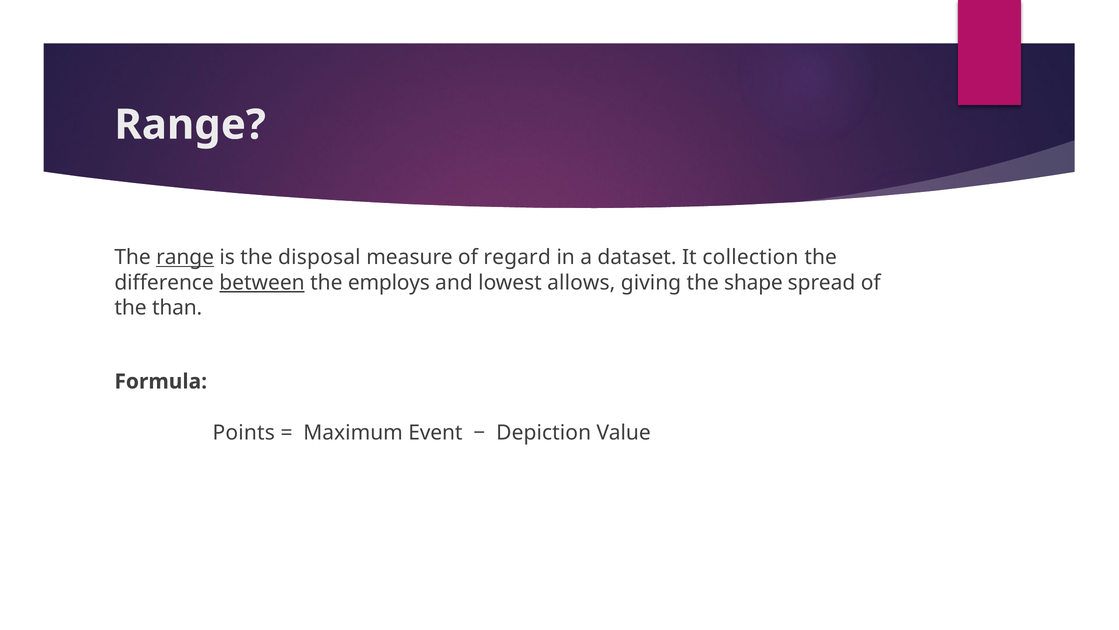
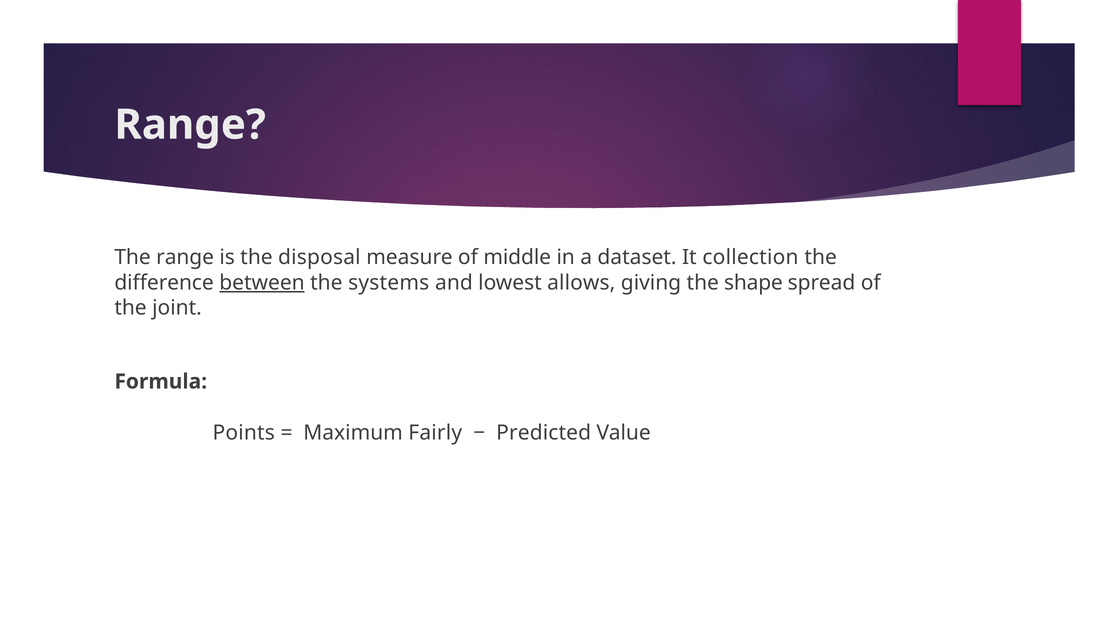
range at (185, 257) underline: present -> none
regard: regard -> middle
employs: employs -> systems
than: than -> joint
Event: Event -> Fairly
Depiction: Depiction -> Predicted
